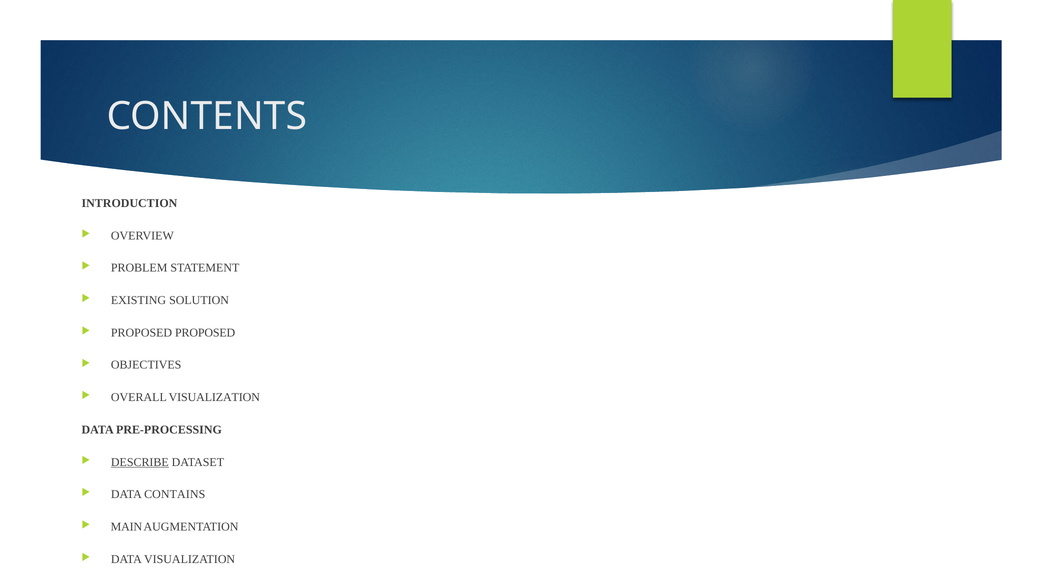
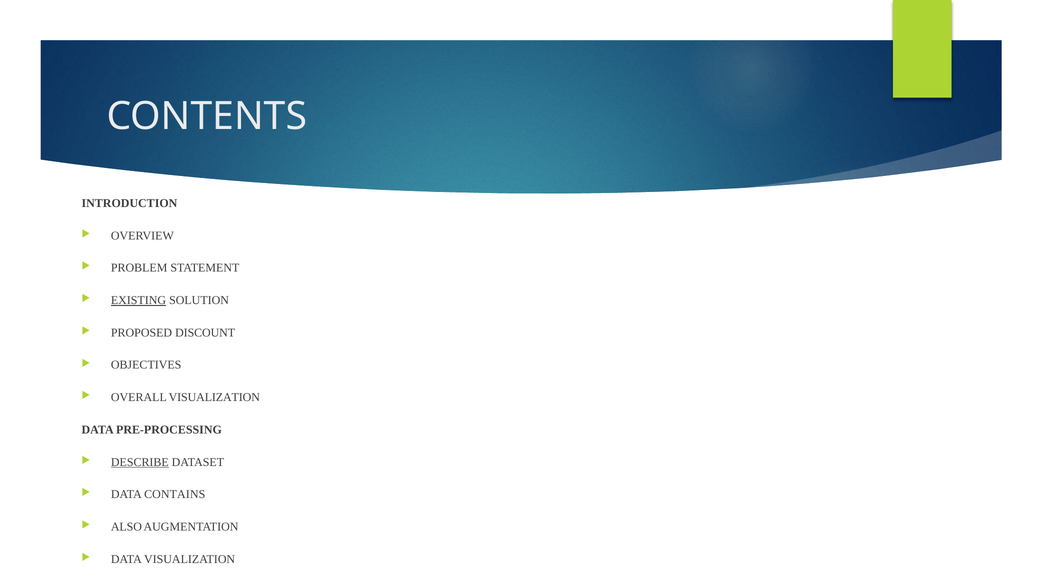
EXISTING underline: none -> present
PROPOSED PROPOSED: PROPOSED -> DISCOUNT
MAIN: MAIN -> ALSO
